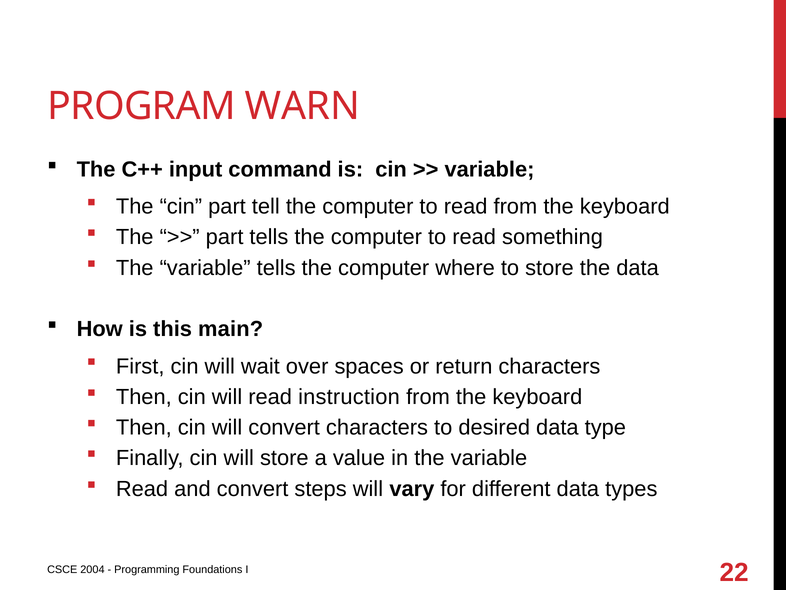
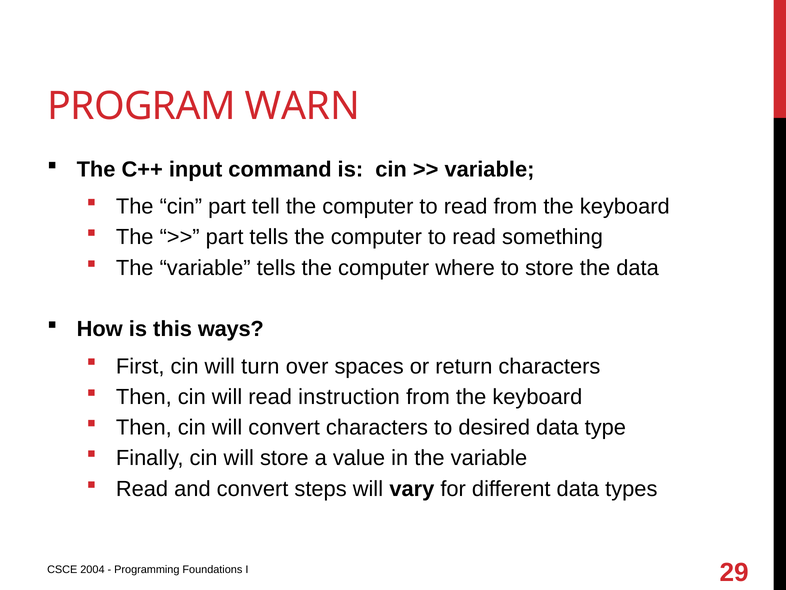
main: main -> ways
wait: wait -> turn
22: 22 -> 29
